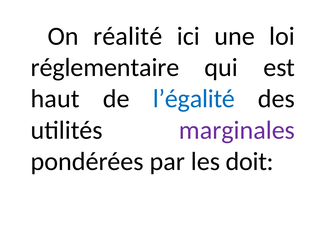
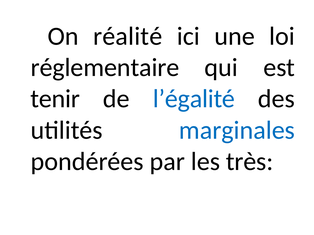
haut: haut -> tenir
marginales colour: purple -> blue
doit: doit -> très
